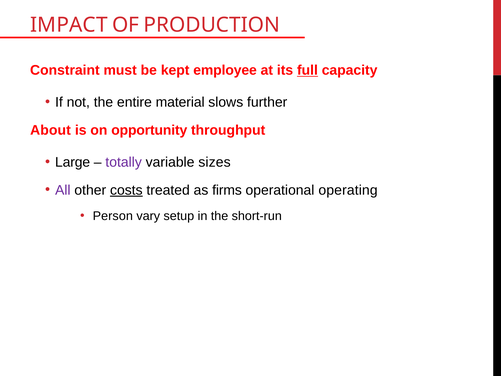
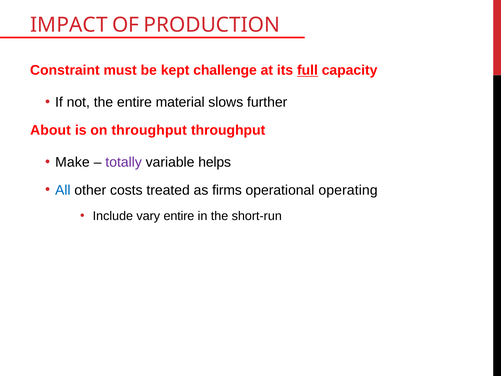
employee: employee -> challenge
on opportunity: opportunity -> throughput
Large: Large -> Make
sizes: sizes -> helps
All colour: purple -> blue
costs underline: present -> none
Person: Person -> Include
vary setup: setup -> entire
